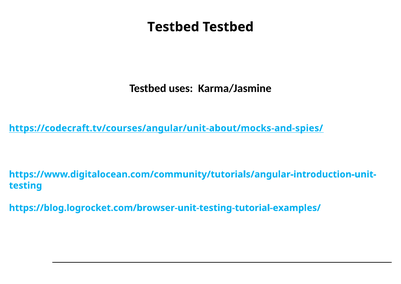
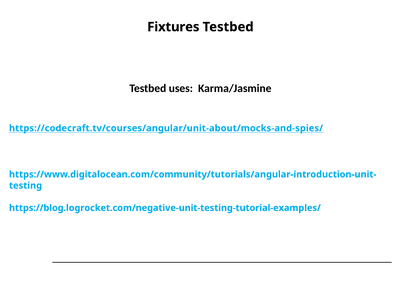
Testbed at (173, 27): Testbed -> Fixtures
https://blog.logrocket.com/browser-unit-testing-tutorial-examples/: https://blog.logrocket.com/browser-unit-testing-tutorial-examples/ -> https://blog.logrocket.com/negative-unit-testing-tutorial-examples/
